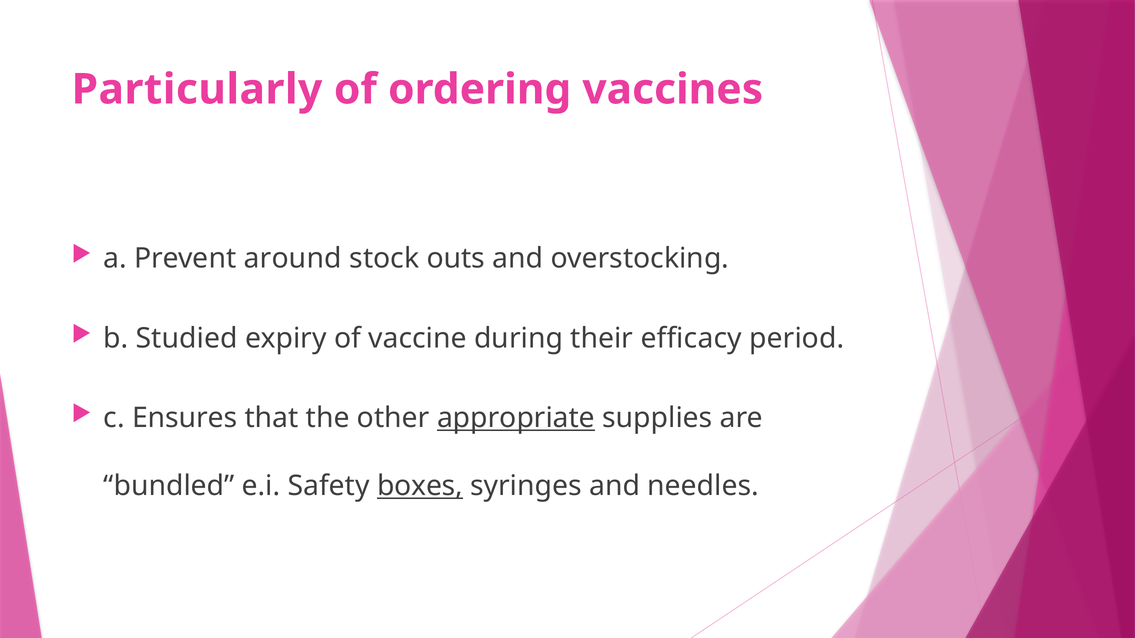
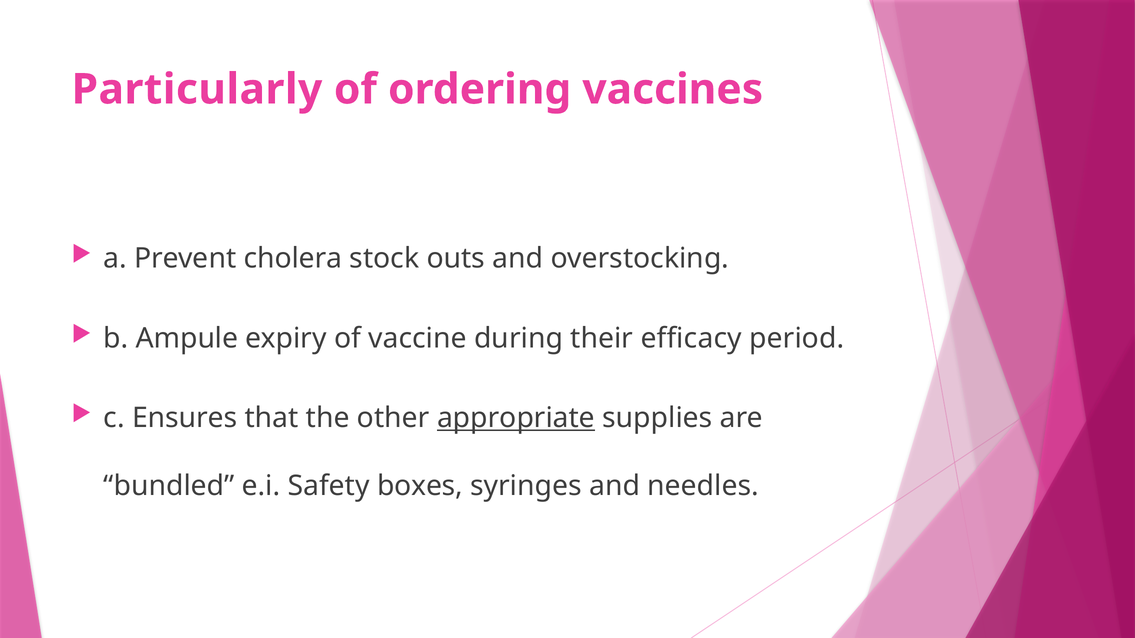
around: around -> cholera
Studied: Studied -> Ampule
boxes underline: present -> none
